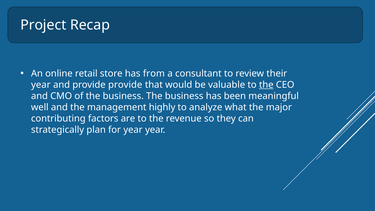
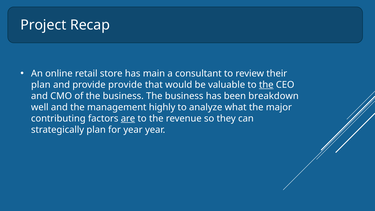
from: from -> main
year at (41, 85): year -> plan
meaningful: meaningful -> breakdown
are underline: none -> present
